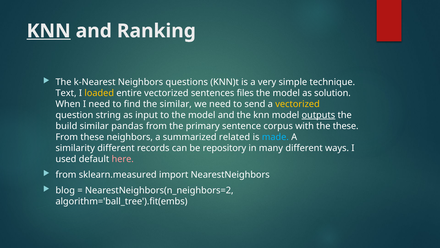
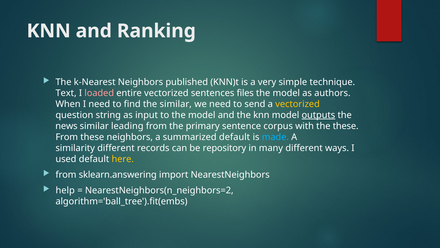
KNN at (49, 31) underline: present -> none
questions: questions -> published
loaded colour: yellow -> pink
solution: solution -> authors
build: build -> news
pandas: pandas -> leading
summarized related: related -> default
here colour: pink -> yellow
sklearn.measured: sklearn.measured -> sklearn.answering
blog: blog -> help
